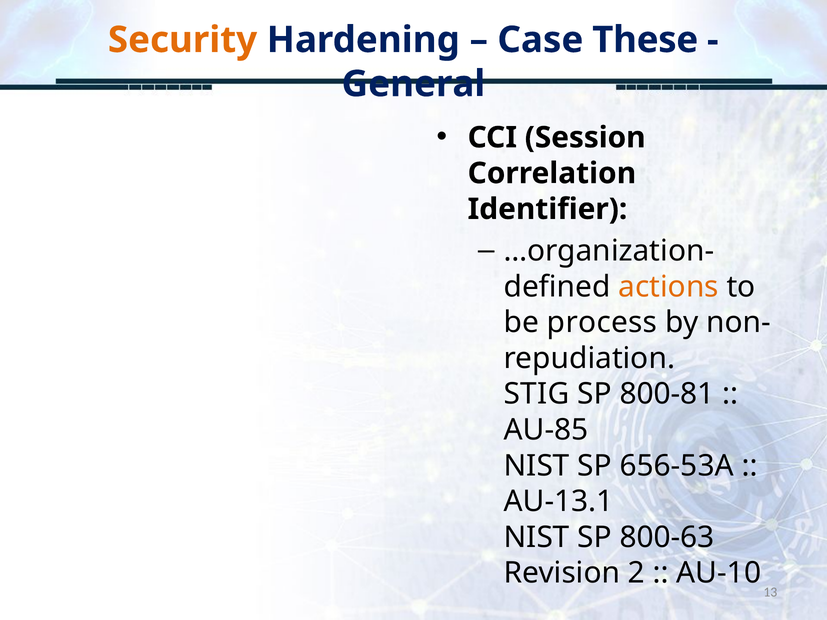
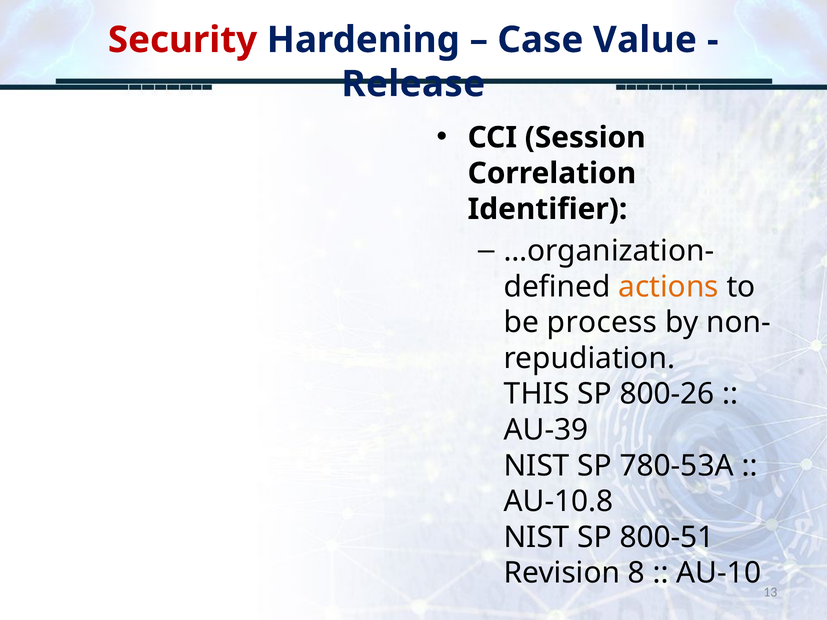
Security colour: orange -> red
These: These -> Value
General: General -> Release
STIG: STIG -> THIS
800-81: 800-81 -> 800-26
AU-85: AU-85 -> AU-39
656-53A: 656-53A -> 780-53A
AU-13.1: AU-13.1 -> AU-10.8
800-63: 800-63 -> 800-51
2: 2 -> 8
